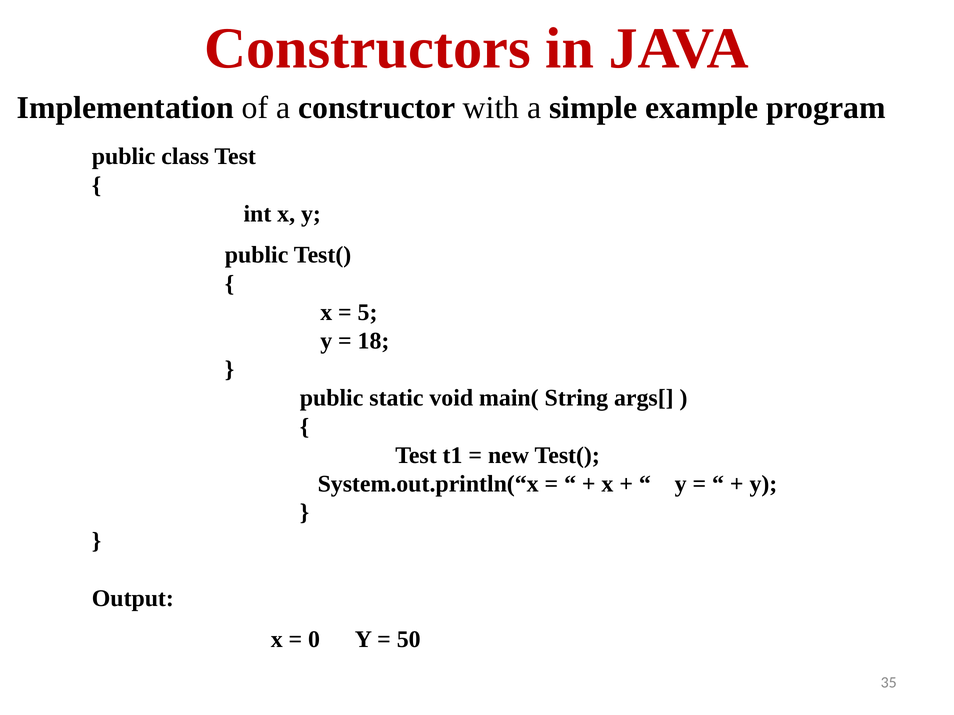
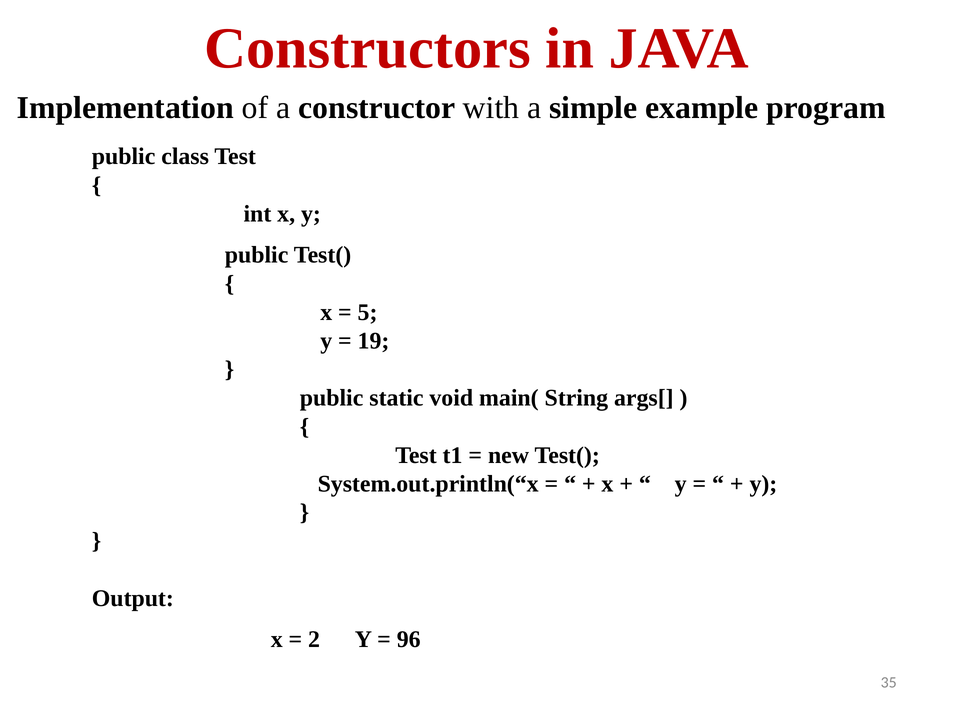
18: 18 -> 19
0: 0 -> 2
50: 50 -> 96
